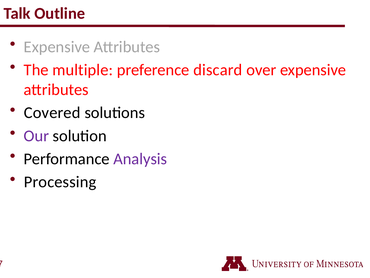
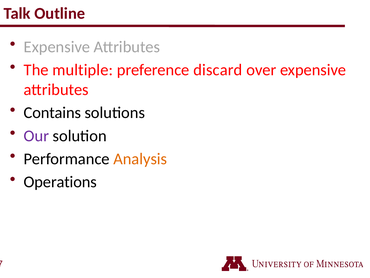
Covered: Covered -> Contains
Analysis colour: purple -> orange
Processing: Processing -> Operations
